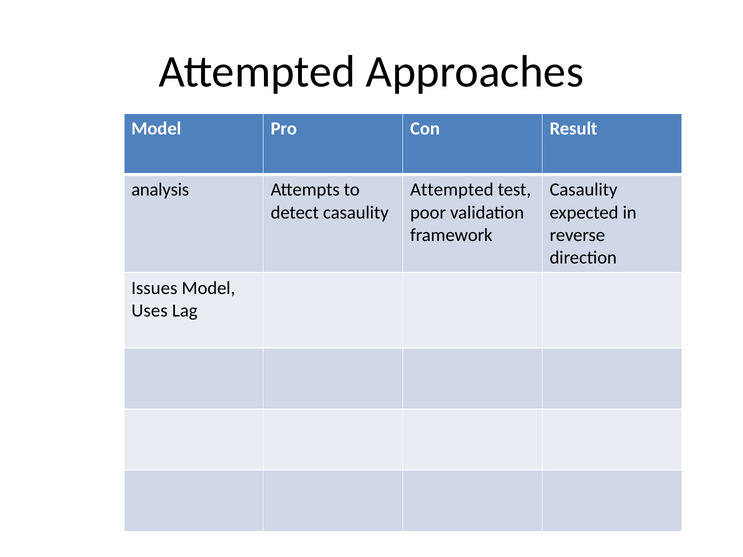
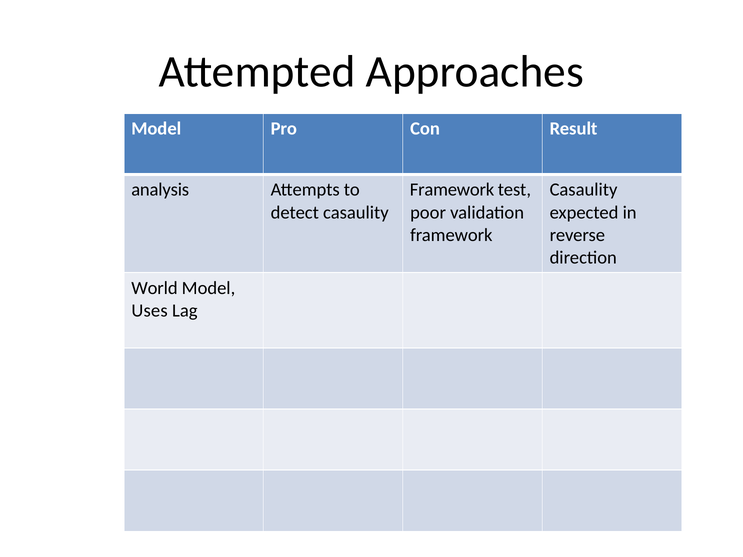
Attempted at (452, 190): Attempted -> Framework
Issues: Issues -> World
